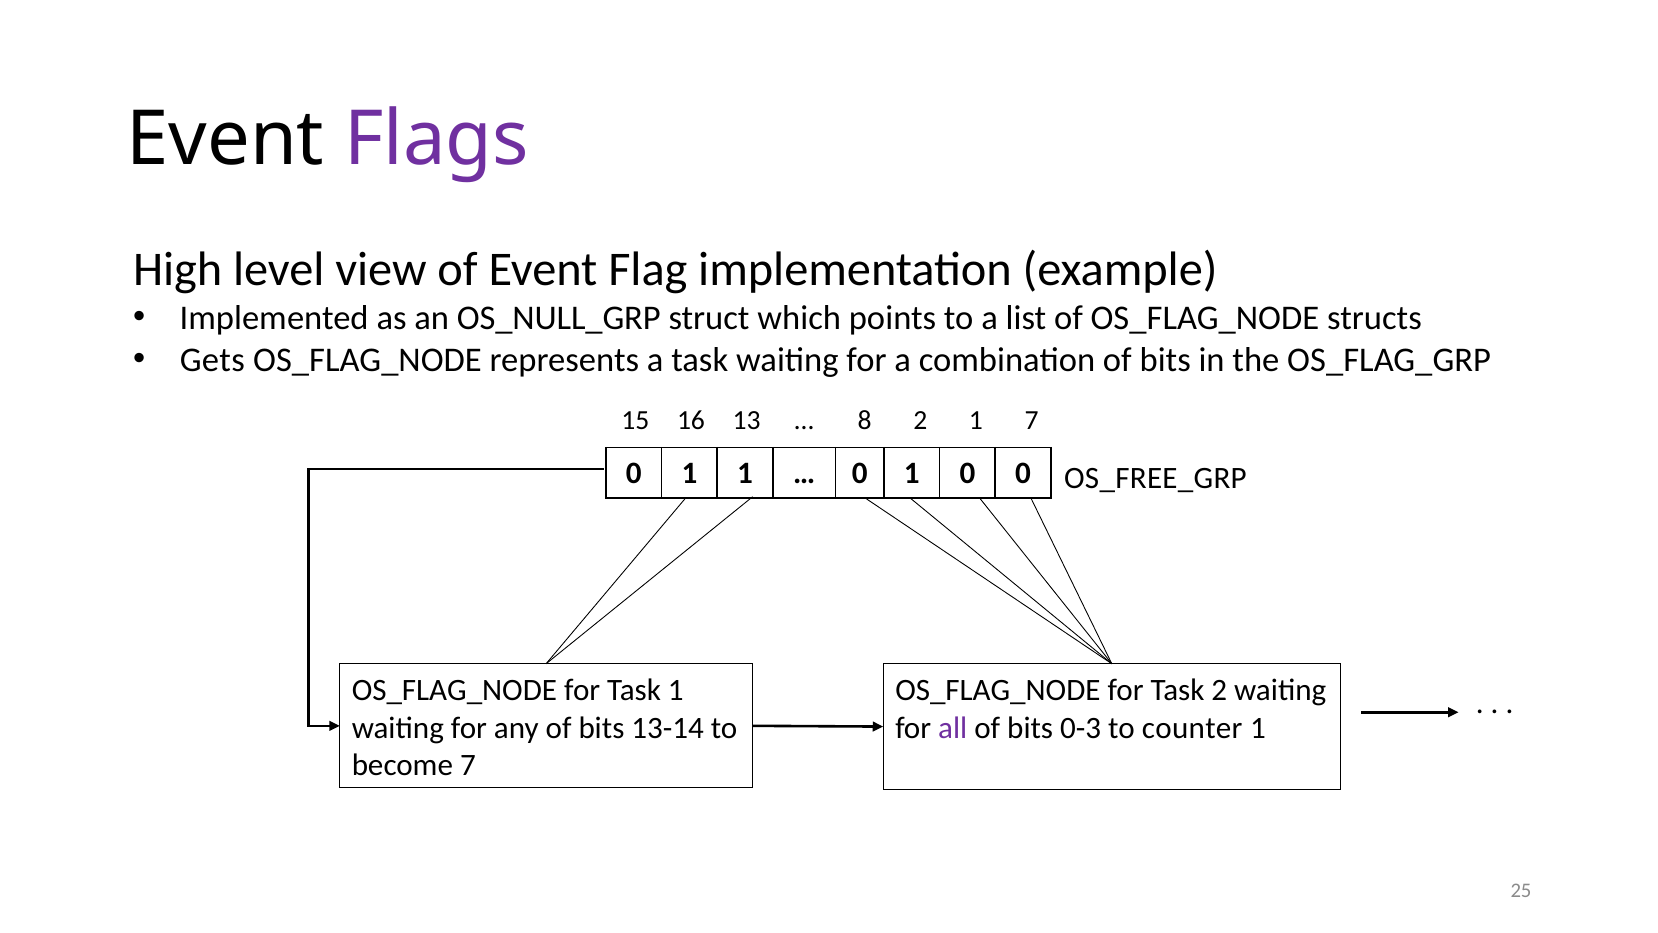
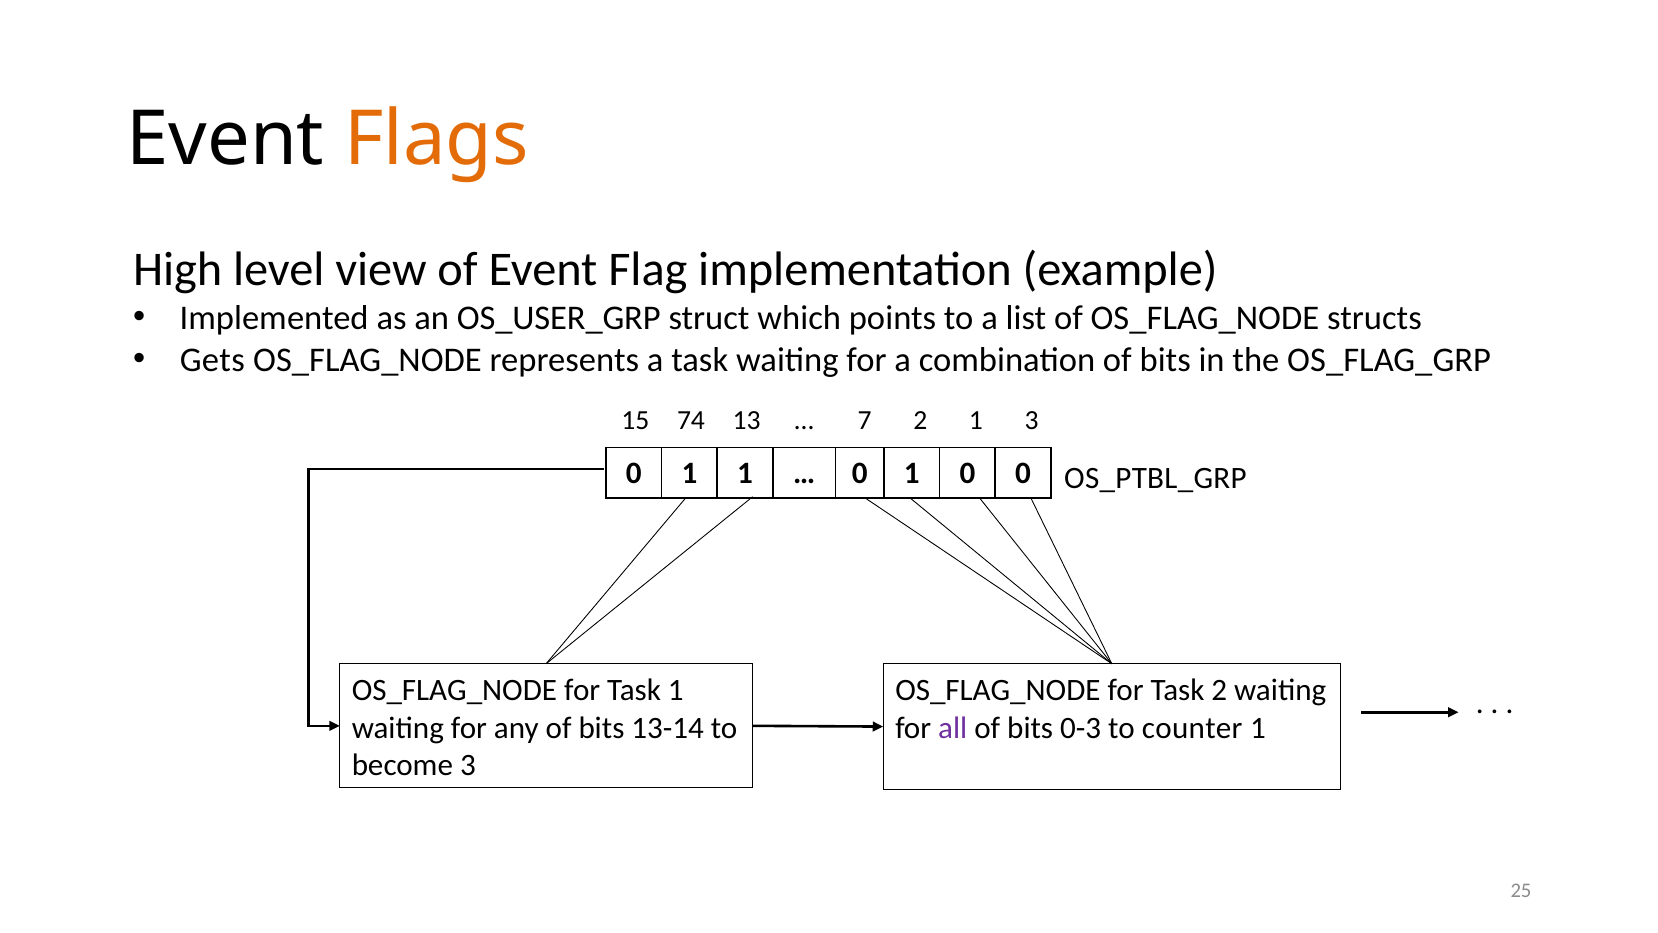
Flags colour: purple -> orange
OS_NULL_GRP: OS_NULL_GRP -> OS_USER_GRP
16: 16 -> 74
8: 8 -> 7
1 7: 7 -> 3
OS_FREE_GRP: OS_FREE_GRP -> OS_PTBL_GRP
become 7: 7 -> 3
